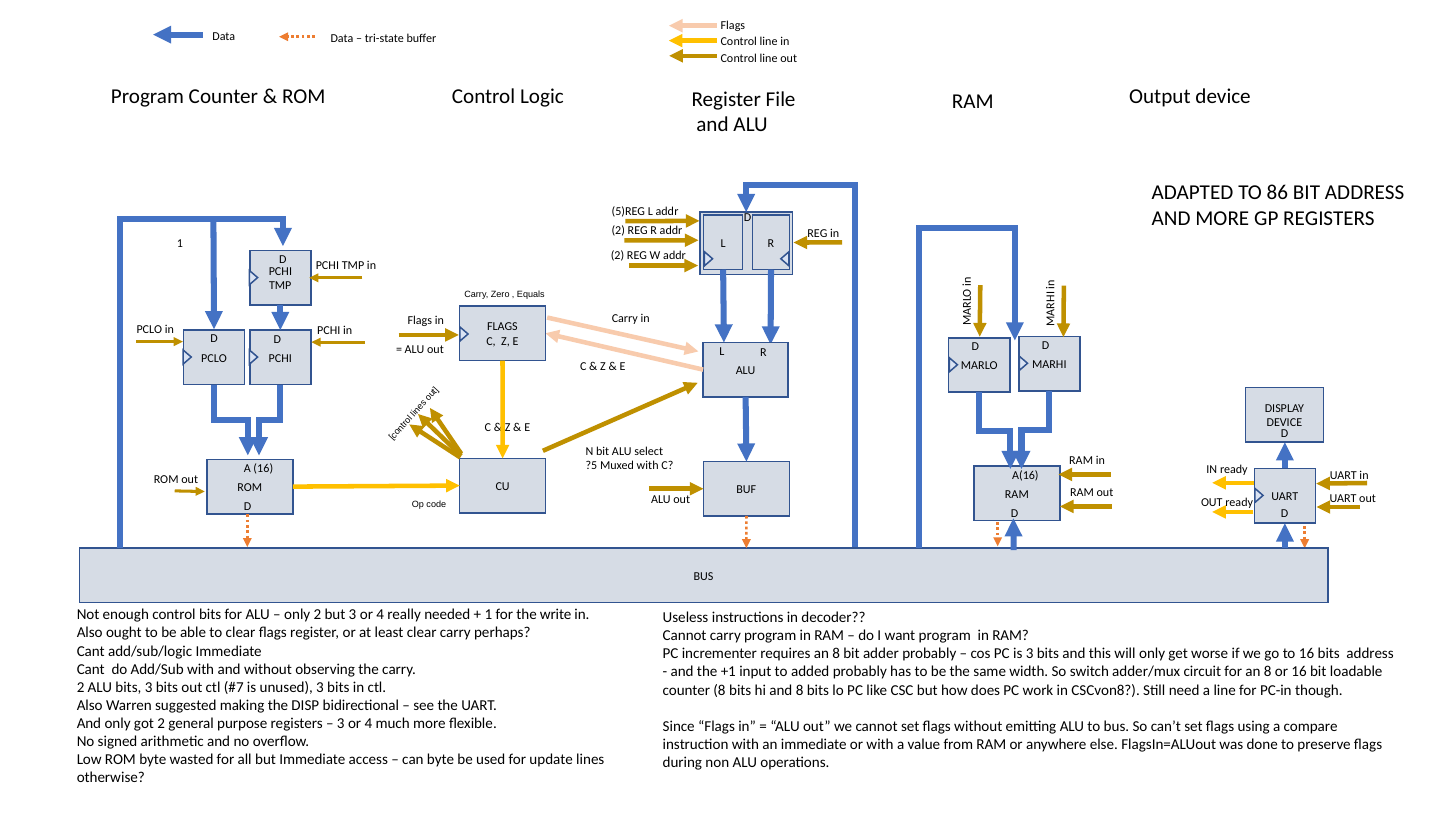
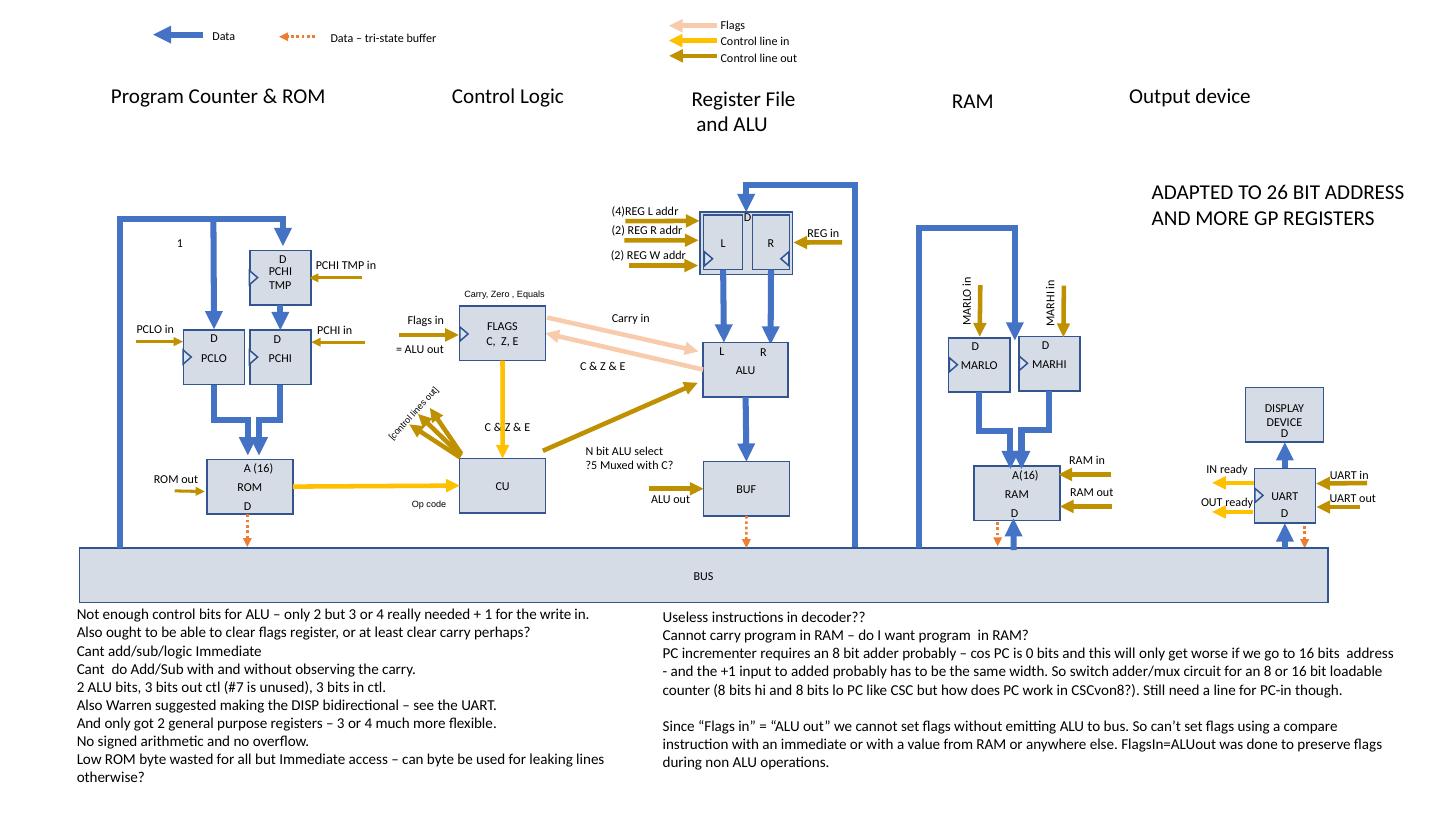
86: 86 -> 26
5)REG: 5)REG -> 4)REG
is 3: 3 -> 0
update: update -> leaking
